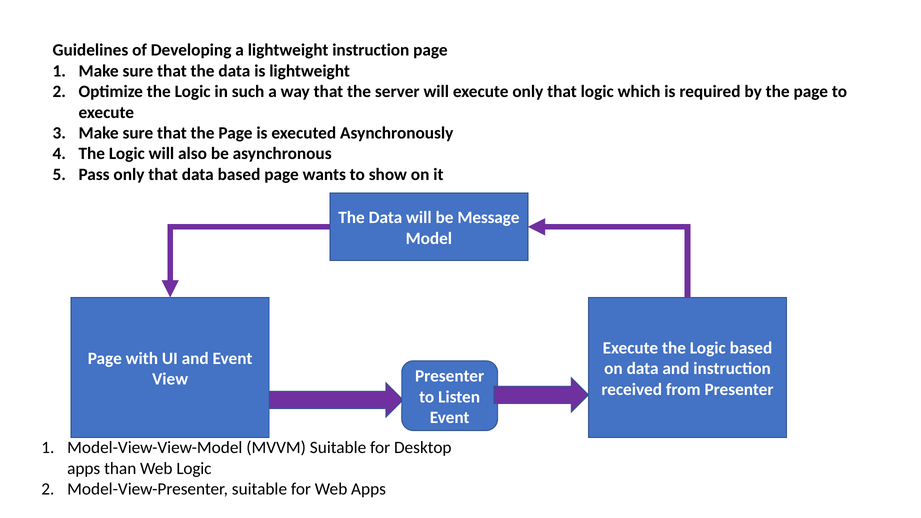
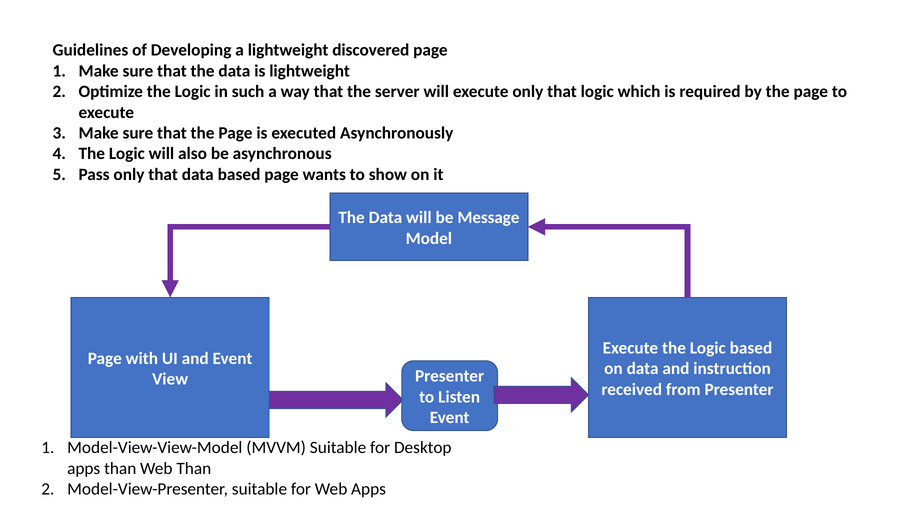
lightweight instruction: instruction -> discovered
Web Logic: Logic -> Than
